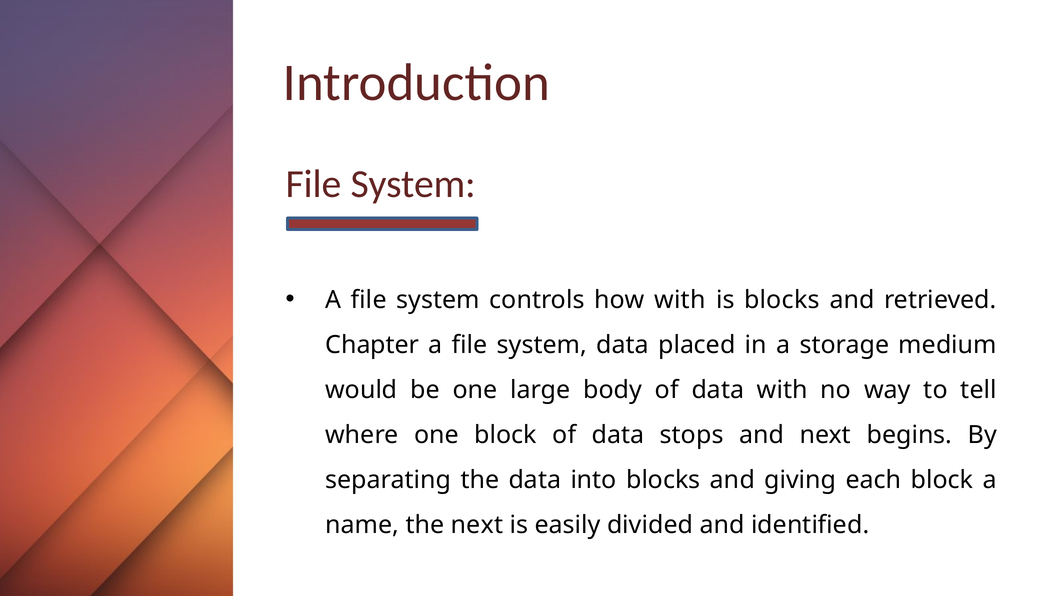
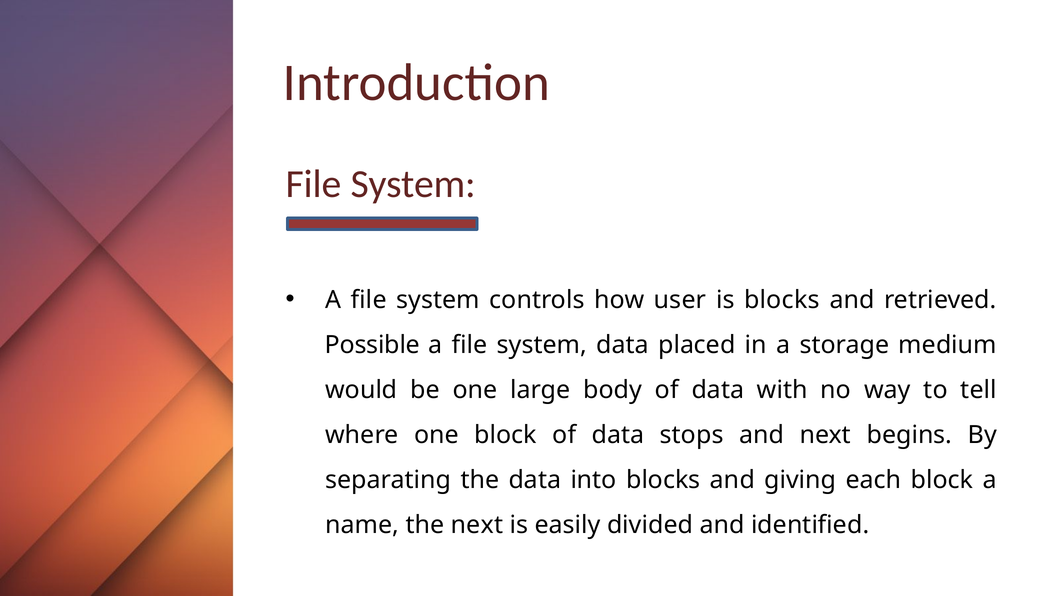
how with: with -> user
Chapter: Chapter -> Possible
